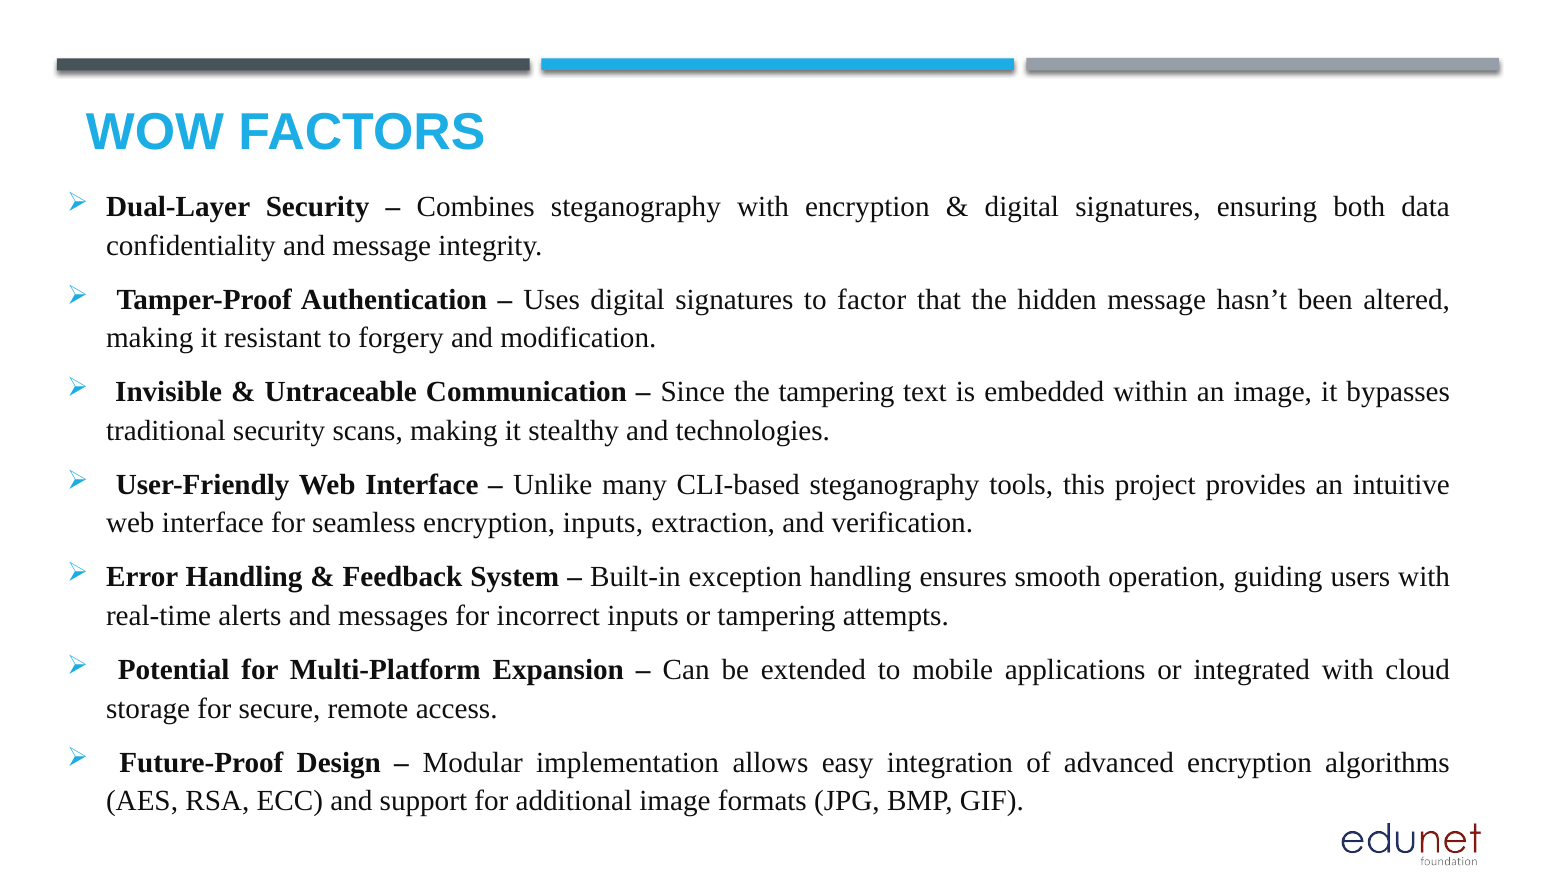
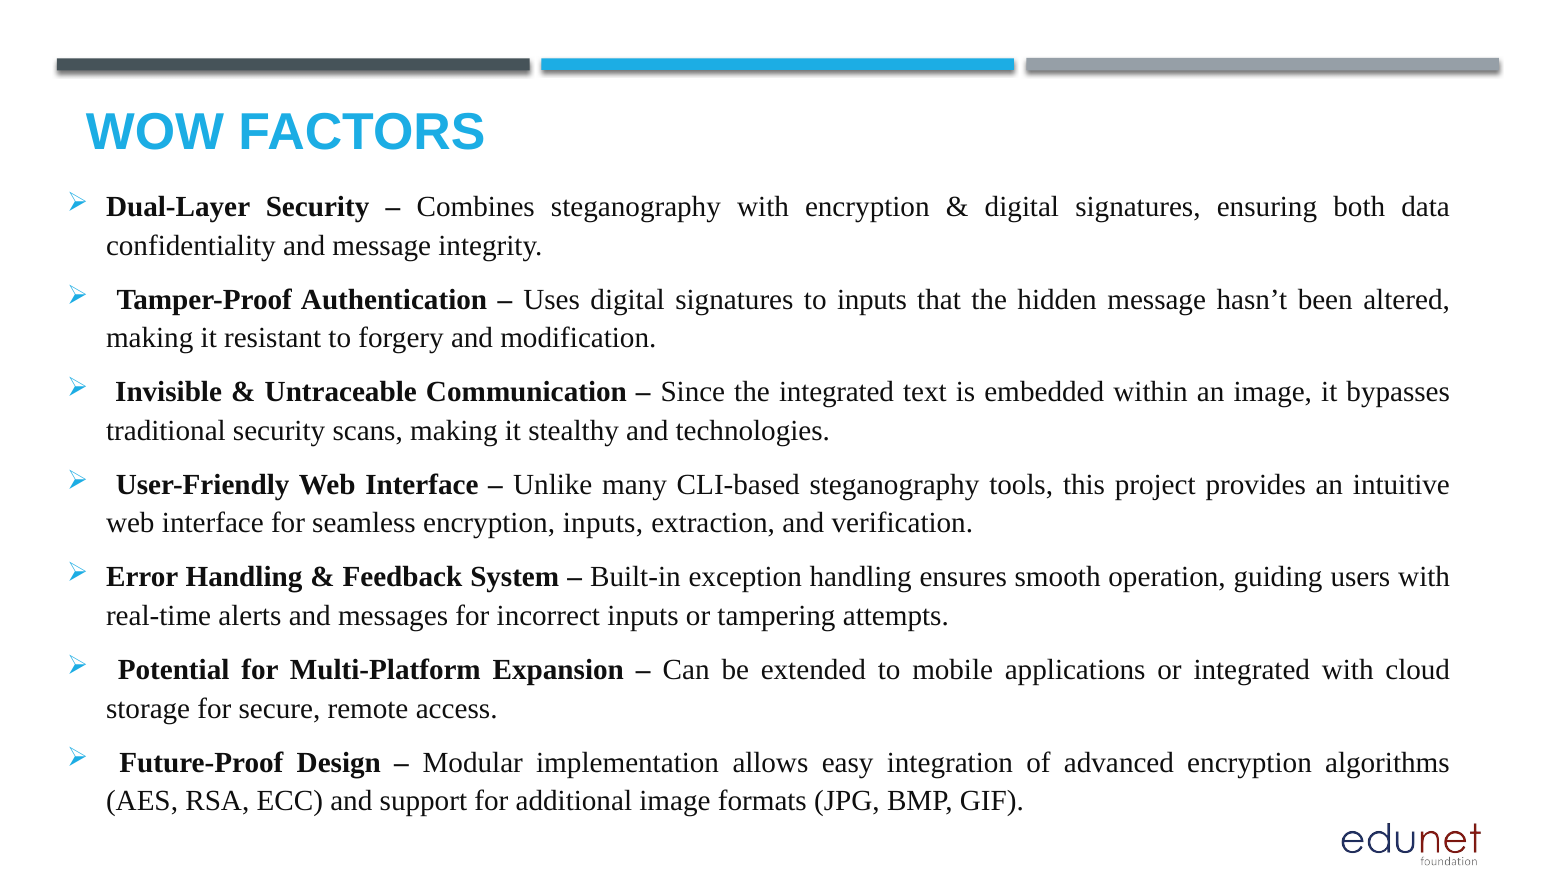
to factor: factor -> inputs
the tampering: tampering -> integrated
